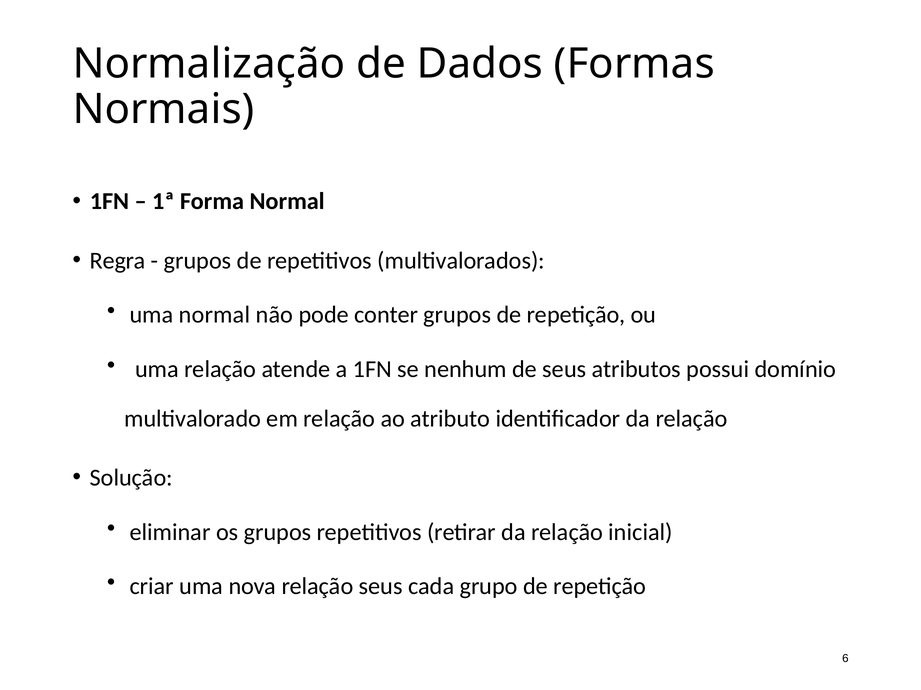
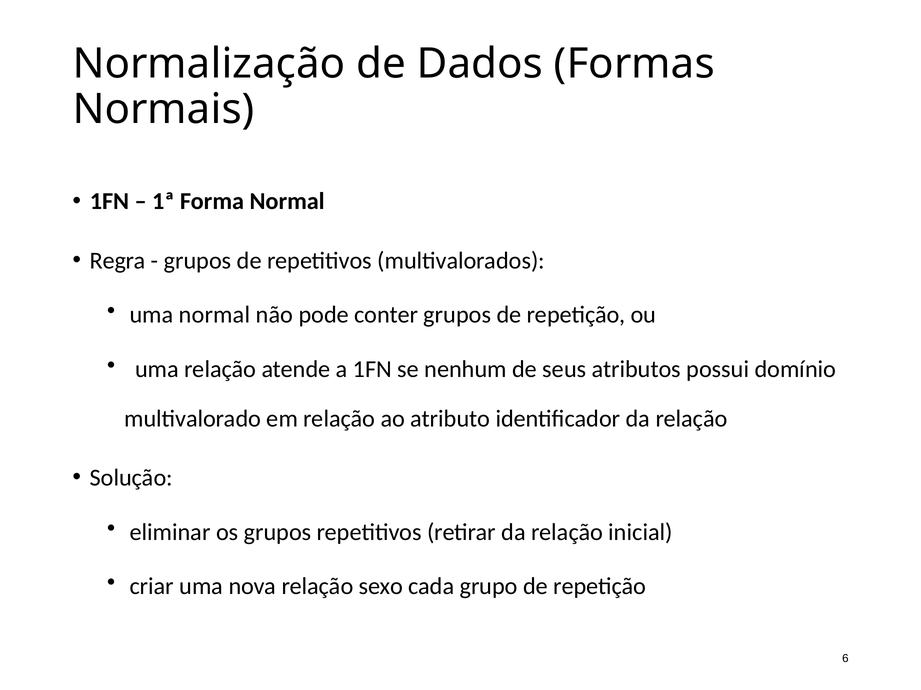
relação seus: seus -> sexo
